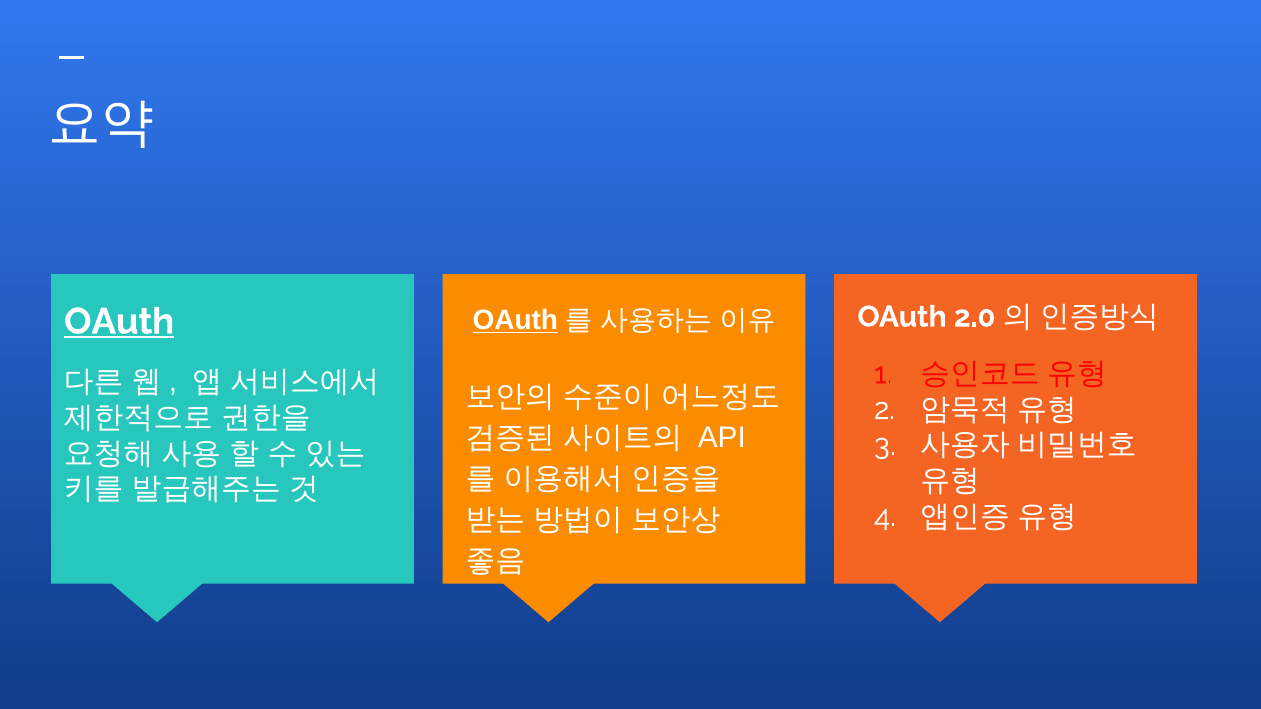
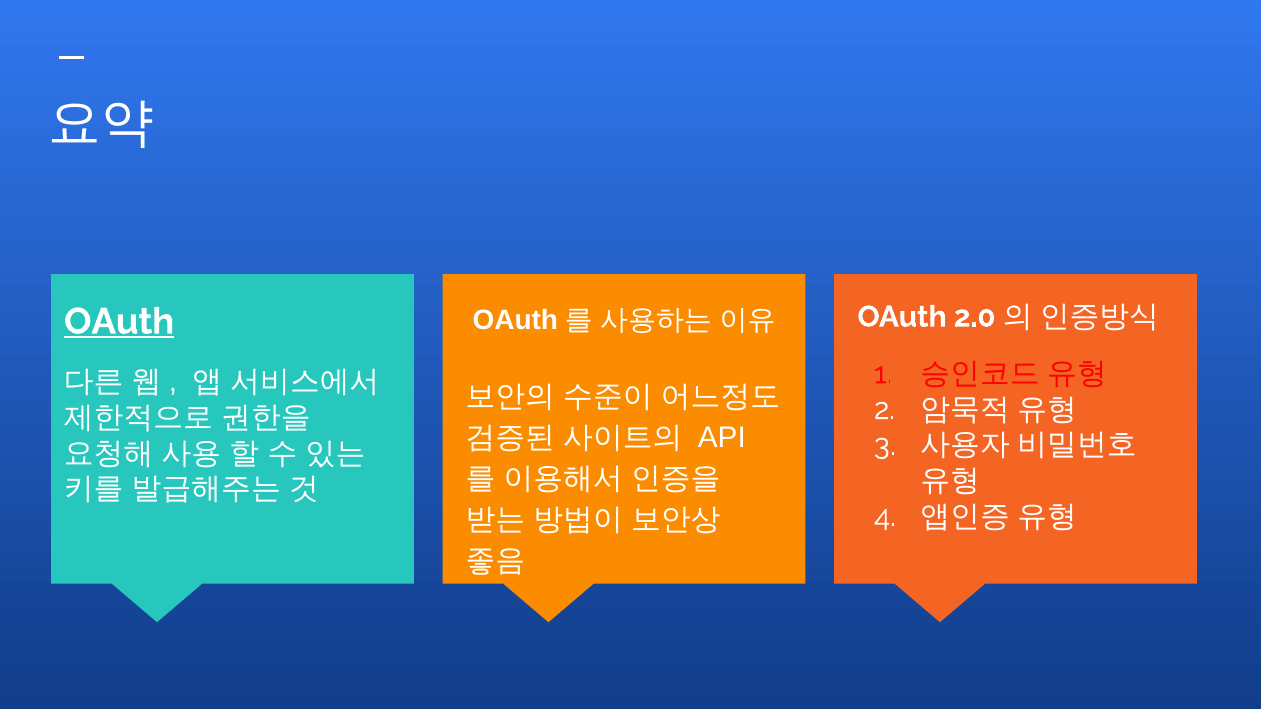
OAuth at (515, 321) underline: present -> none
